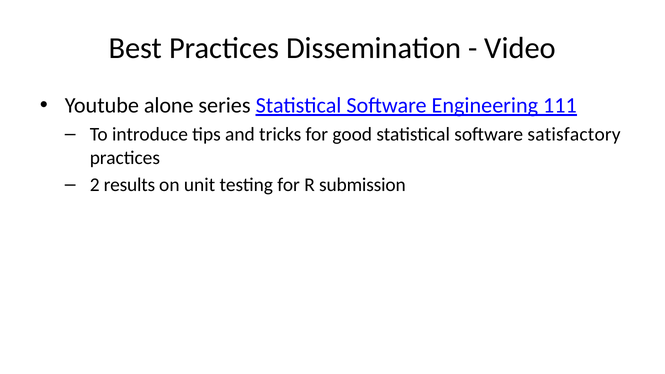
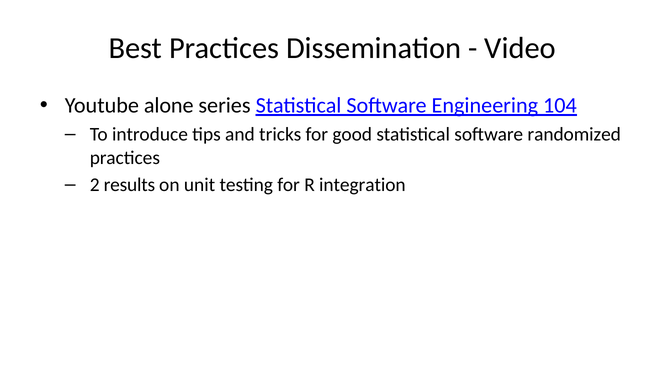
111: 111 -> 104
satisfactory: satisfactory -> randomized
submission: submission -> integration
